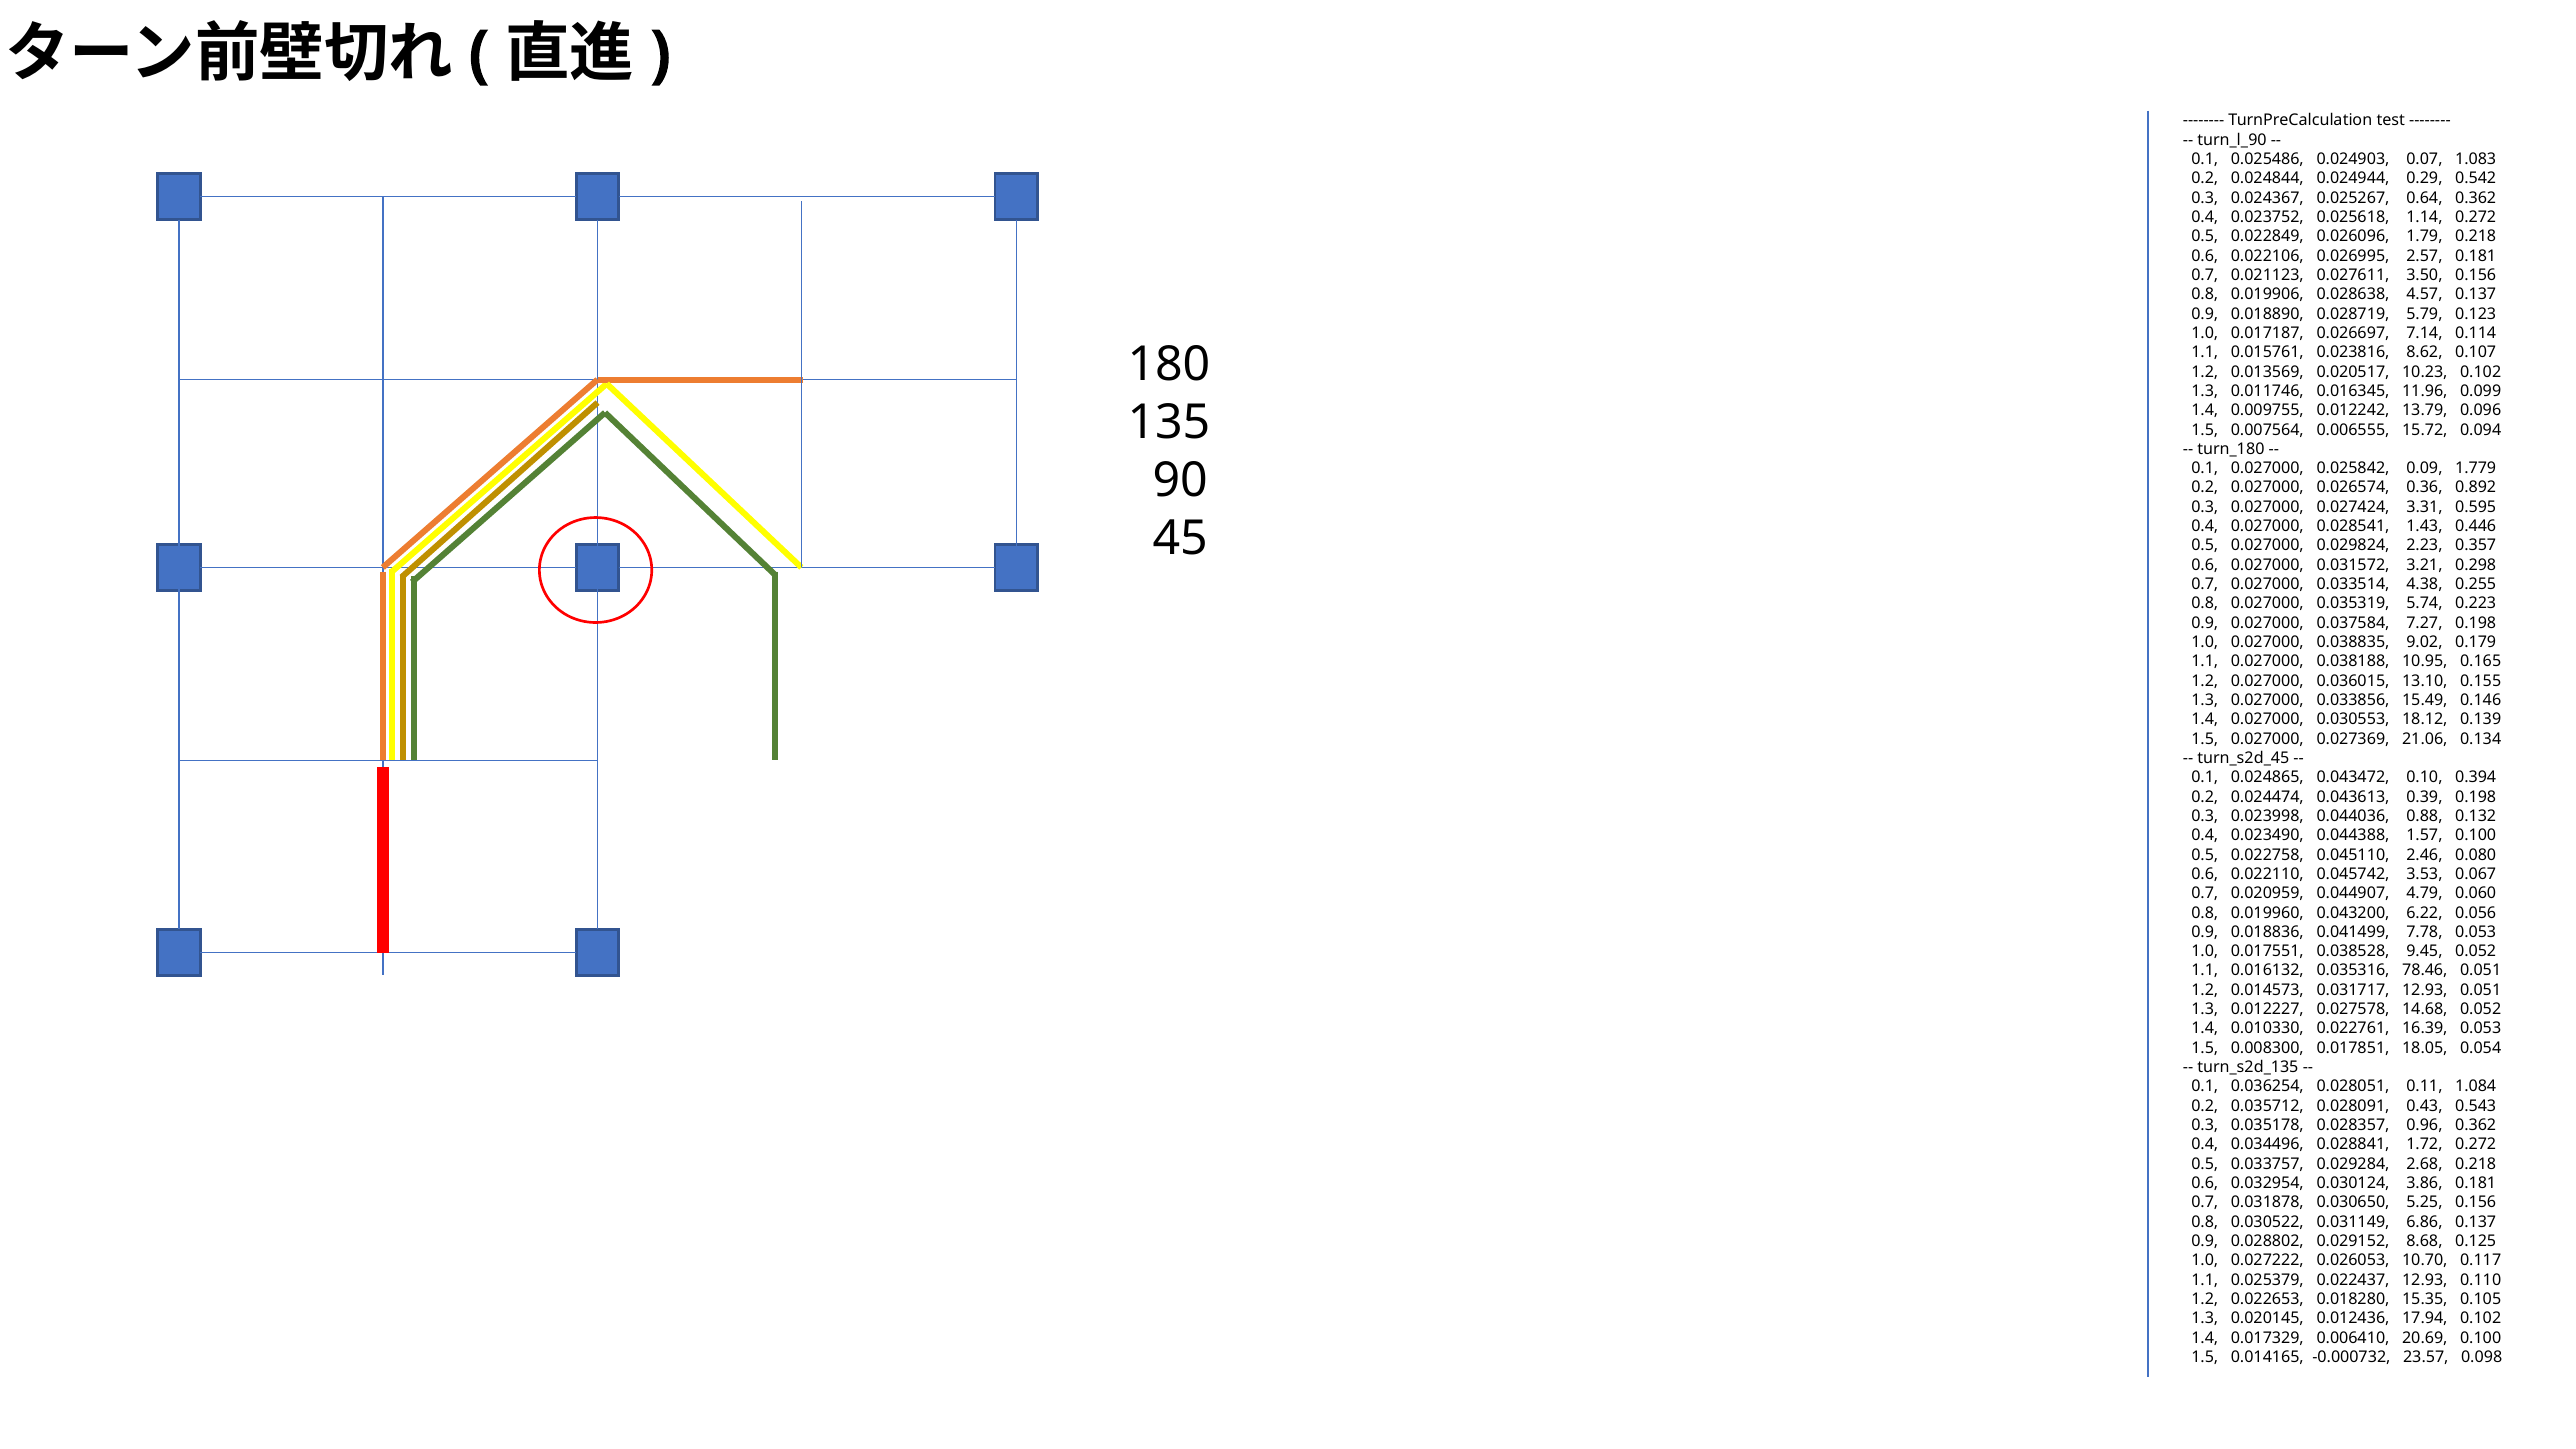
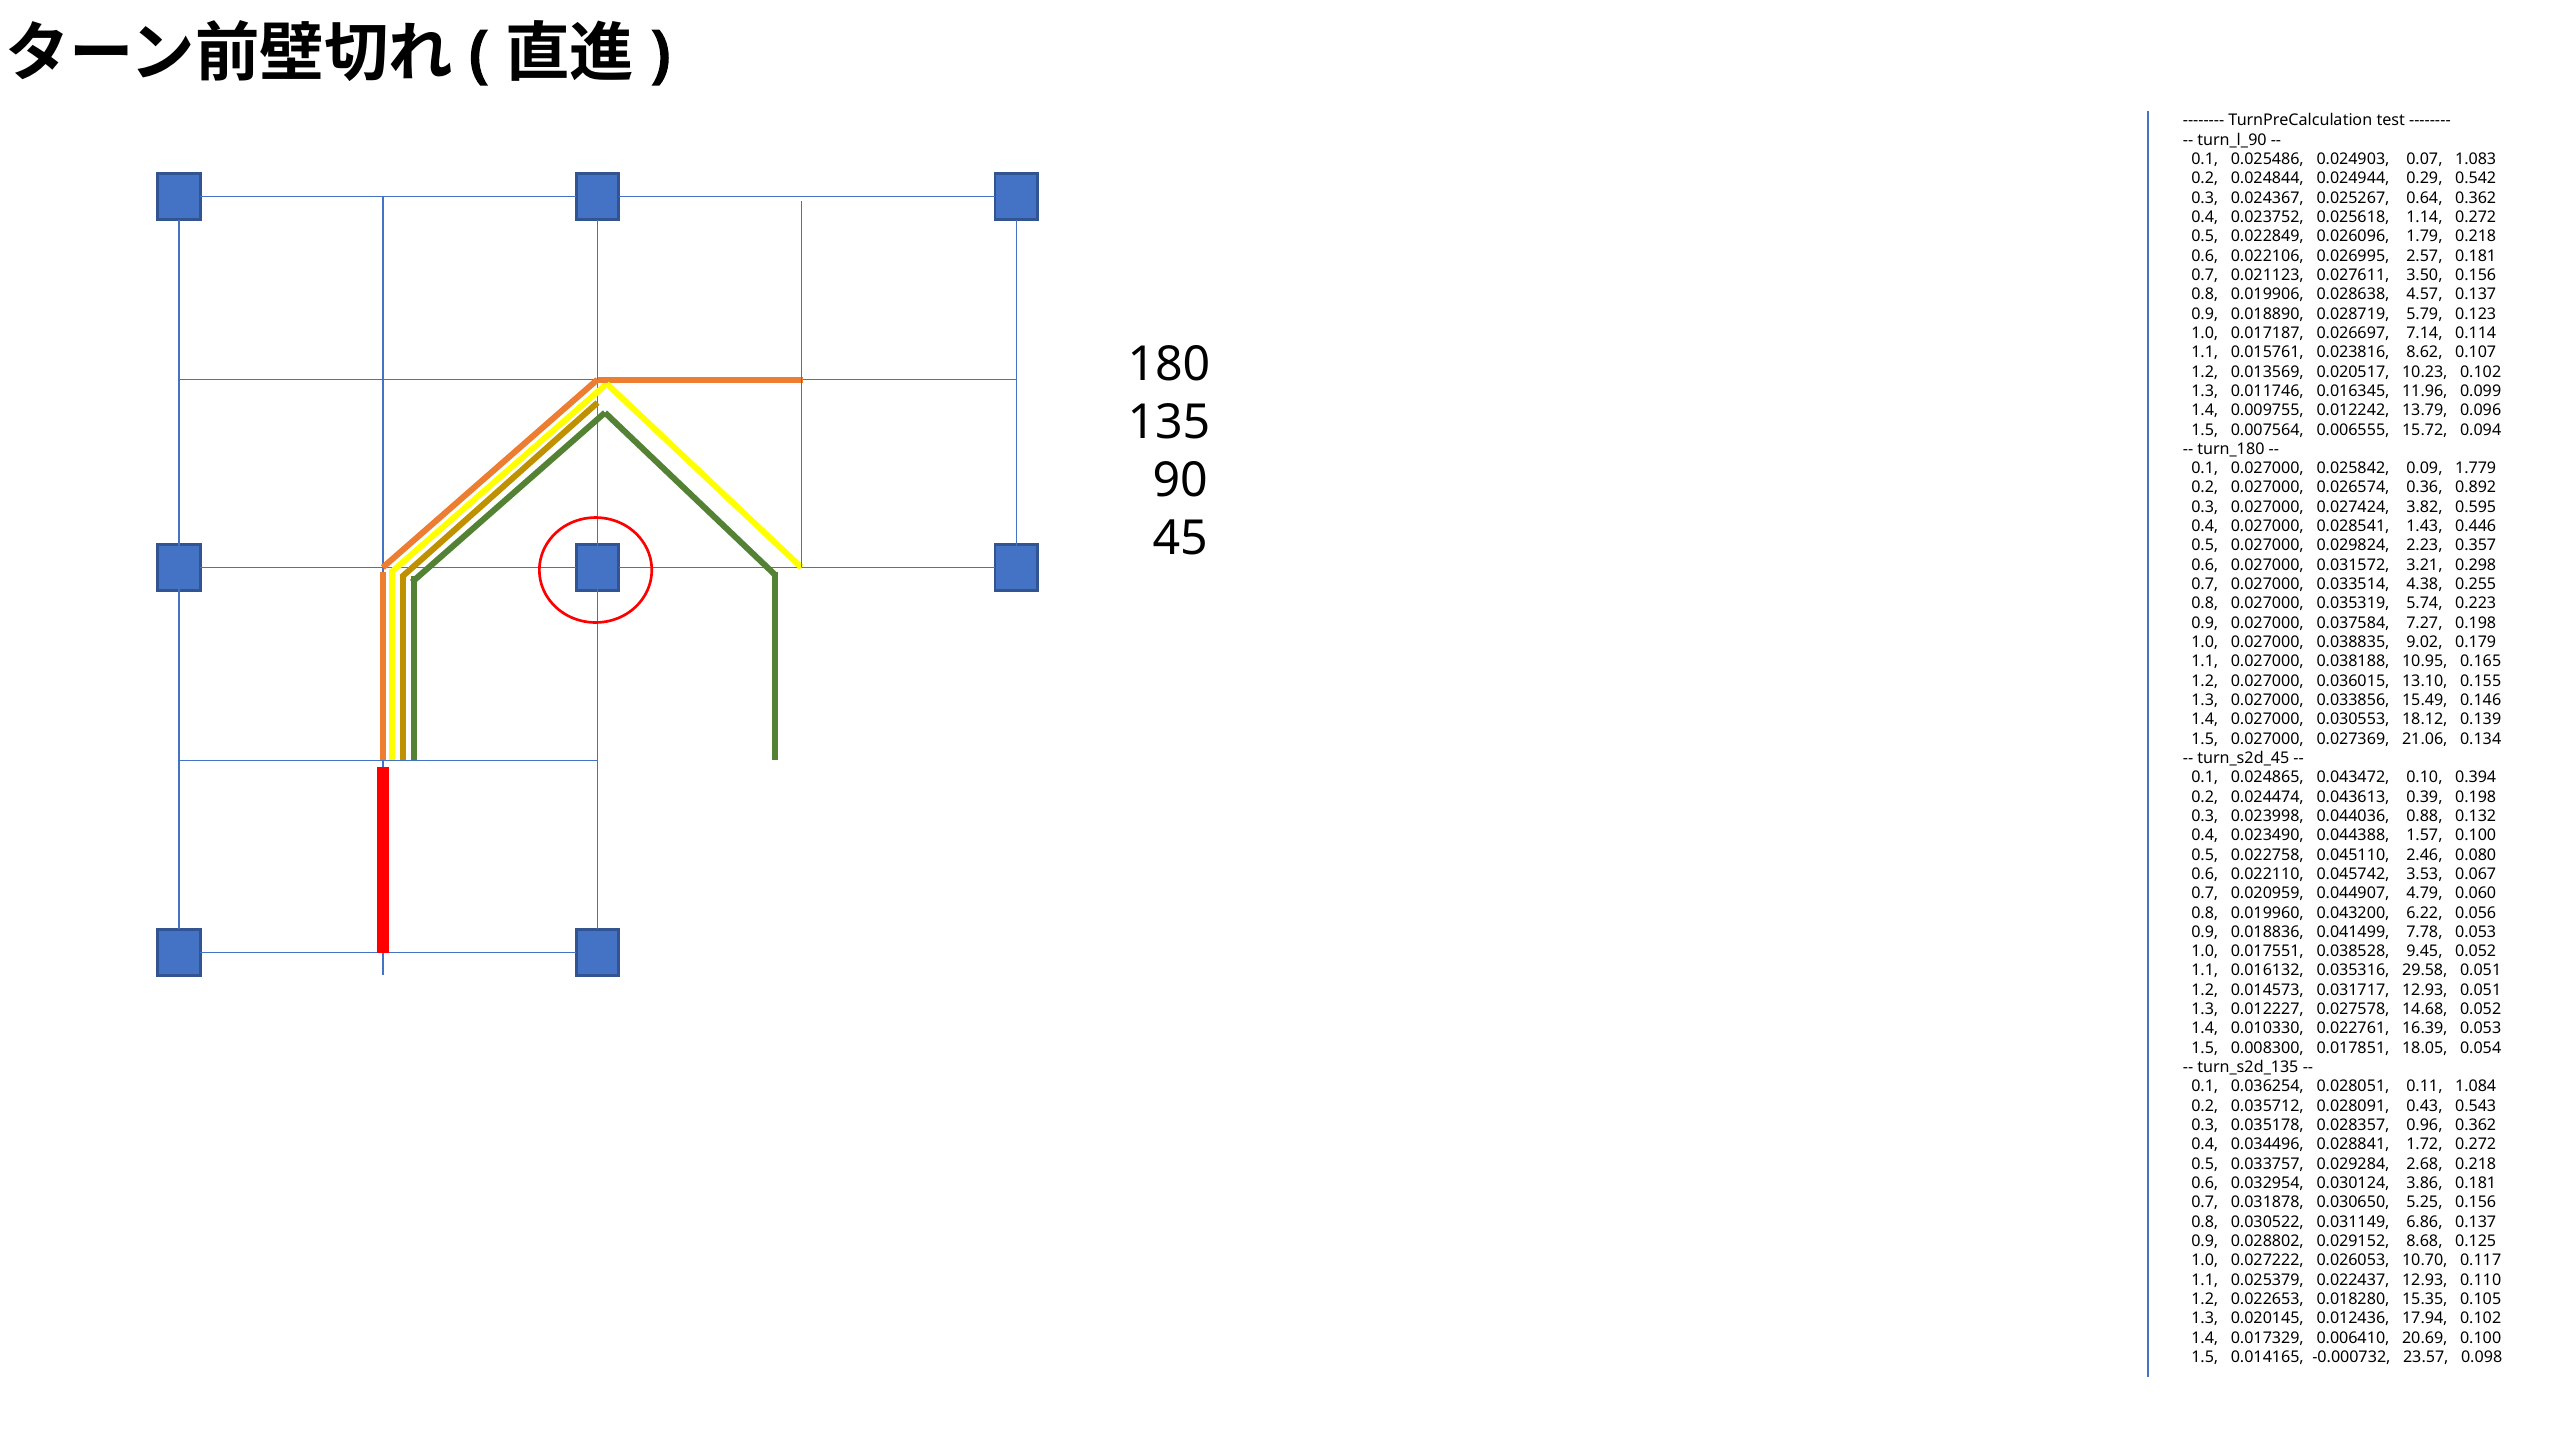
3.31: 3.31 -> 3.82
78.46: 78.46 -> 29.58
